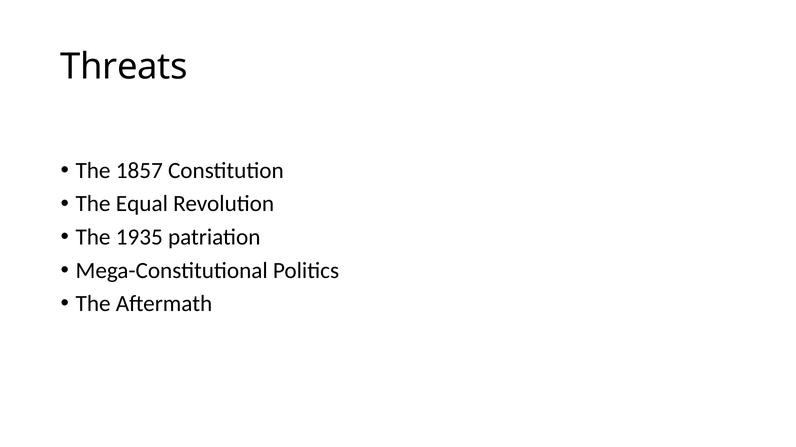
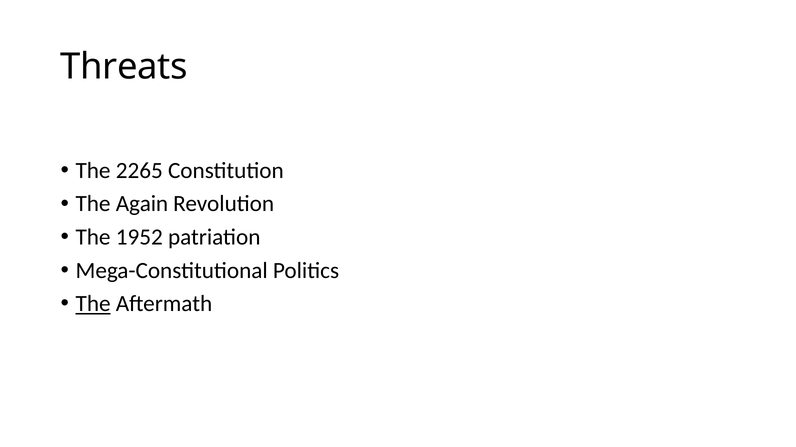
1857: 1857 -> 2265
Equal: Equal -> Again
1935: 1935 -> 1952
The at (93, 304) underline: none -> present
